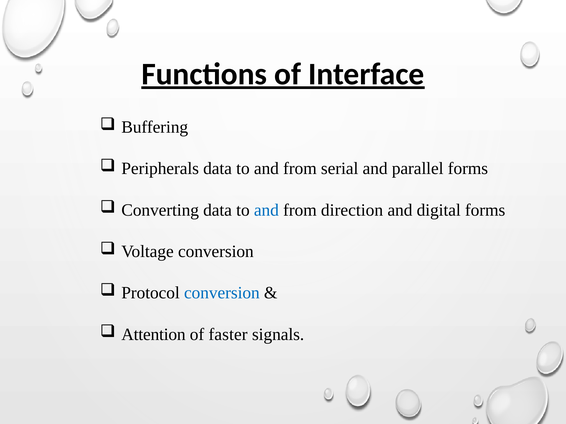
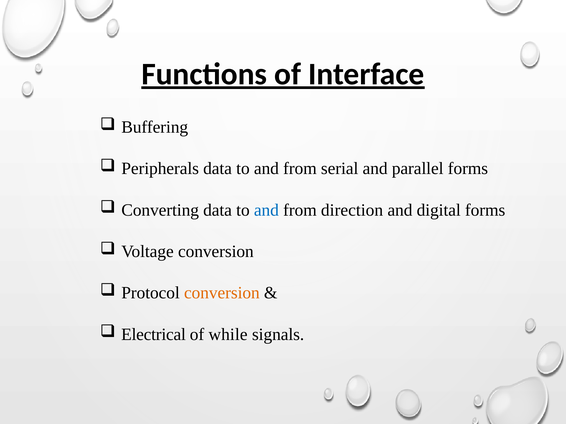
conversion at (222, 293) colour: blue -> orange
Attention: Attention -> Electrical
faster: faster -> while
